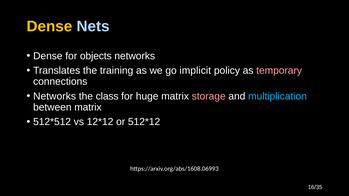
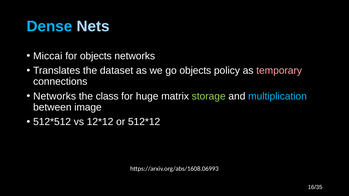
Dense at (49, 26) colour: yellow -> light blue
Dense at (48, 56): Dense -> Miccai
training: training -> dataset
go implicit: implicit -> objects
storage colour: pink -> light green
between matrix: matrix -> image
